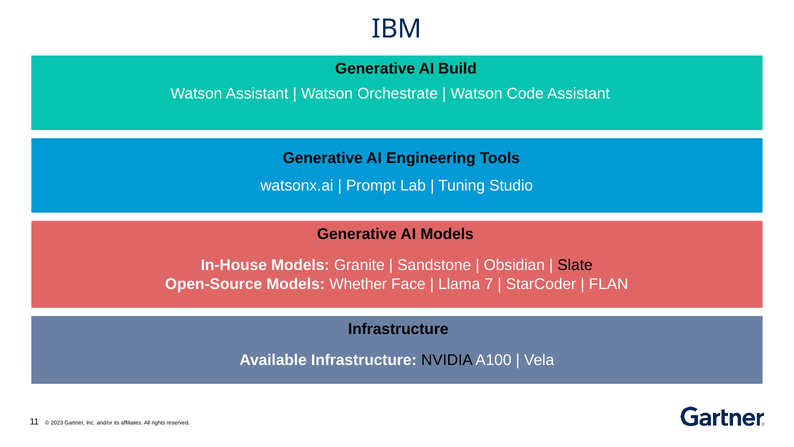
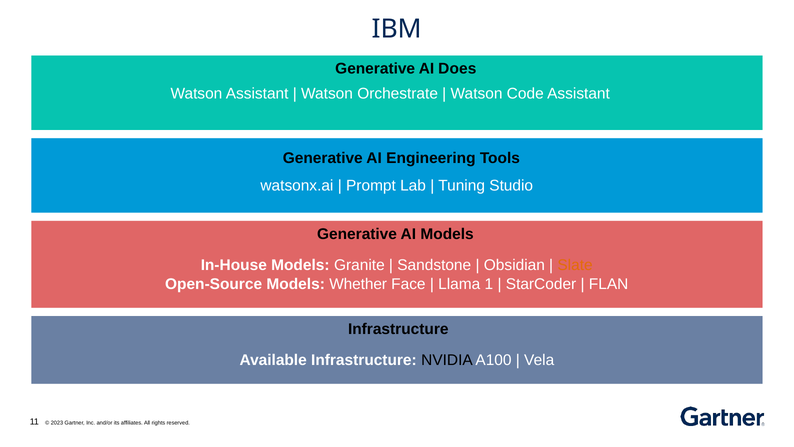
Build: Build -> Does
Slate colour: black -> orange
7: 7 -> 1
